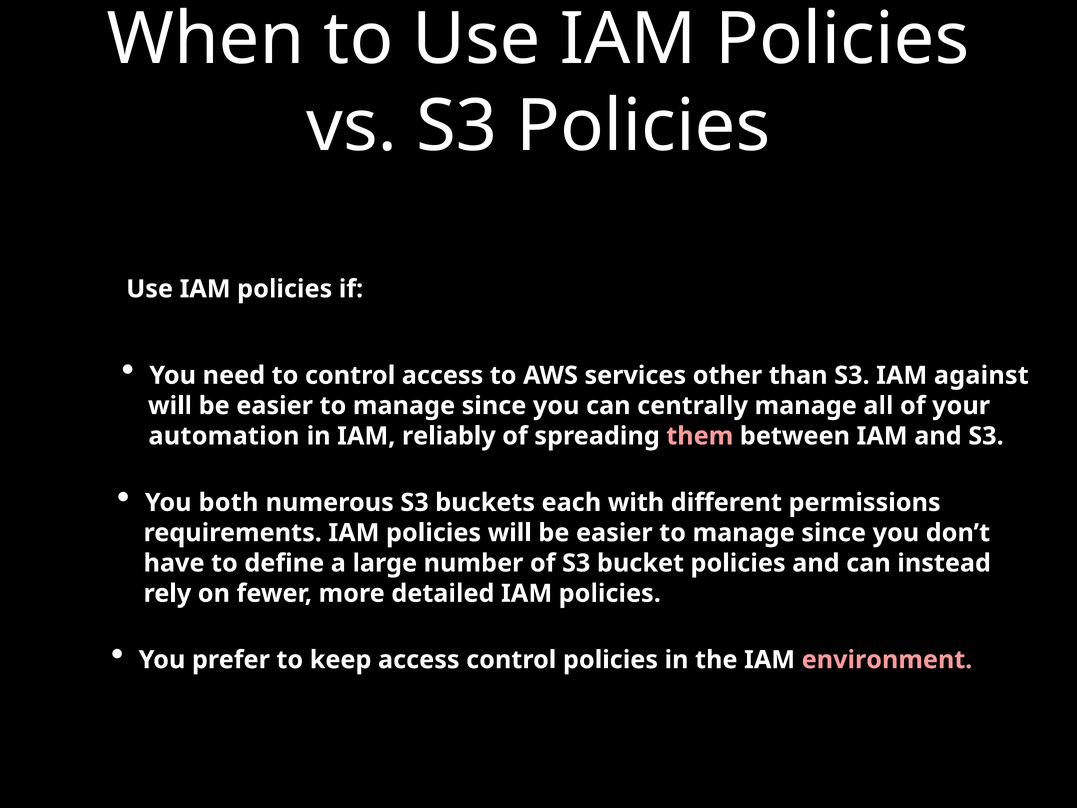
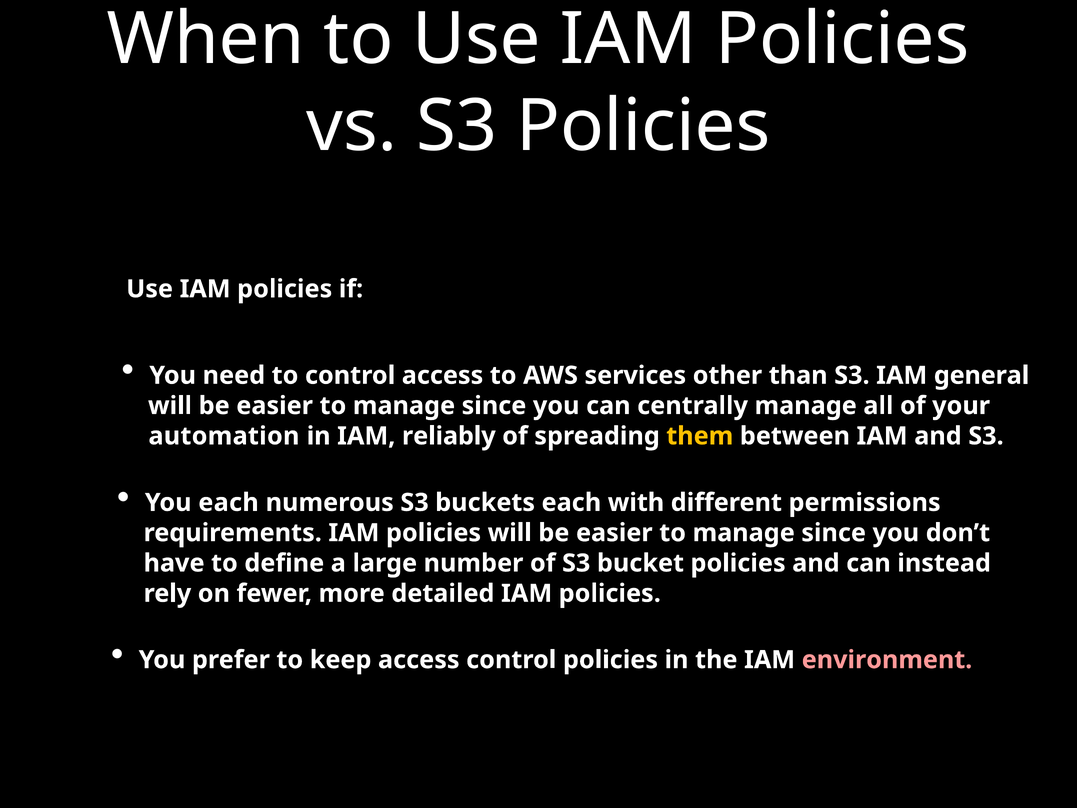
against: against -> general
them colour: pink -> yellow
You both: both -> each
